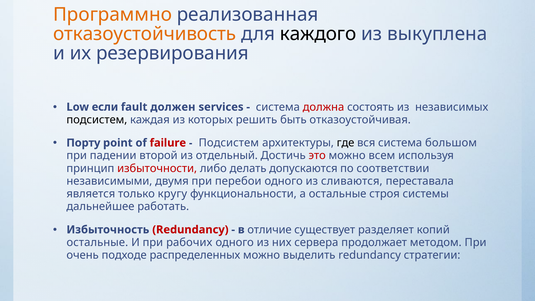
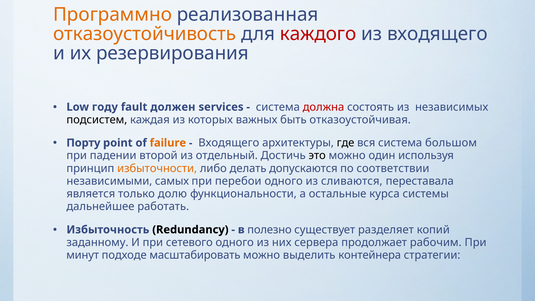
каждого colour: black -> red
из выкуплена: выкуплена -> входящего
если: если -> году
решить: решить -> важных
failure colour: red -> orange
Подсистем at (229, 143): Подсистем -> Входящего
это colour: red -> black
всем: всем -> один
избыточности colour: red -> orange
двумя: двумя -> самых
кругу: кругу -> долю
строя: строя -> курса
Redundancy at (190, 230) colour: red -> black
отличие: отличие -> полезно
остальные at (97, 242): остальные -> заданному
рабочих: рабочих -> сетевого
методом: методом -> рабочим
очень: очень -> минут
распределенных: распределенных -> масштабировать
выделить redundancy: redundancy -> контейнера
